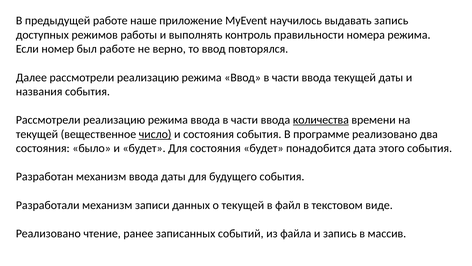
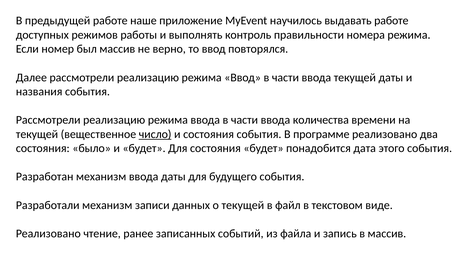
выдавать запись: запись -> работе
был работе: работе -> массив
количества underline: present -> none
